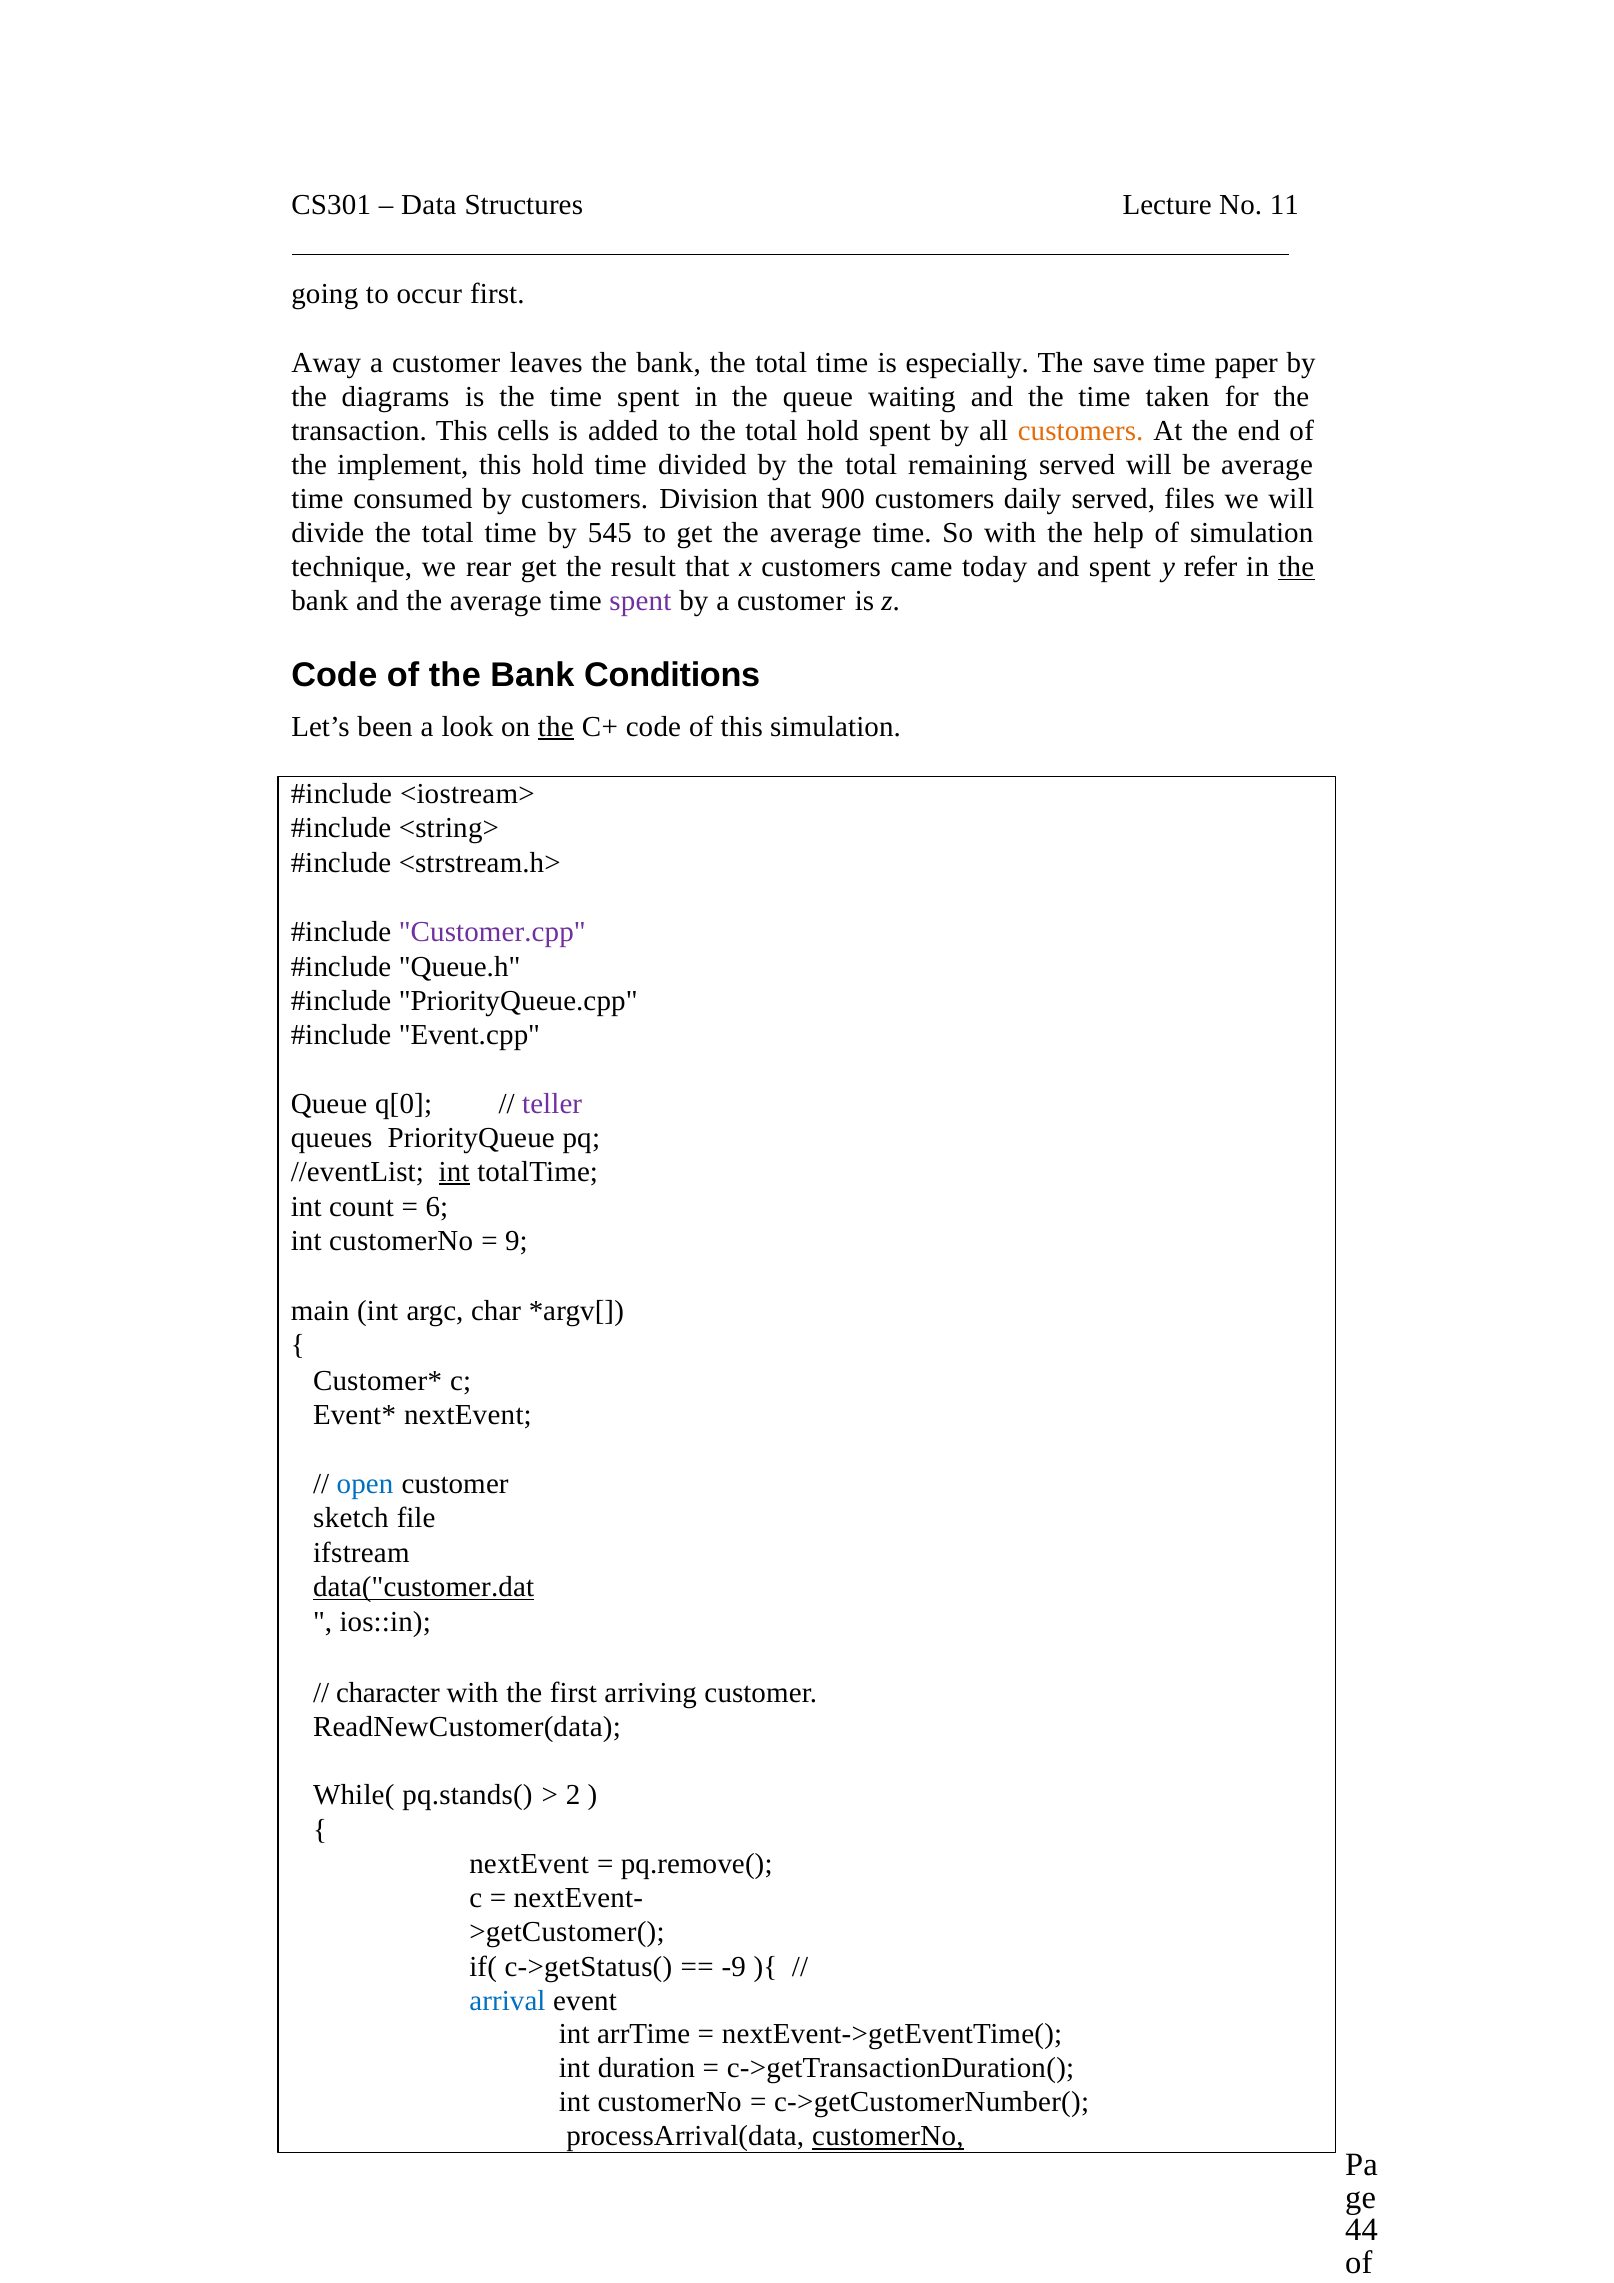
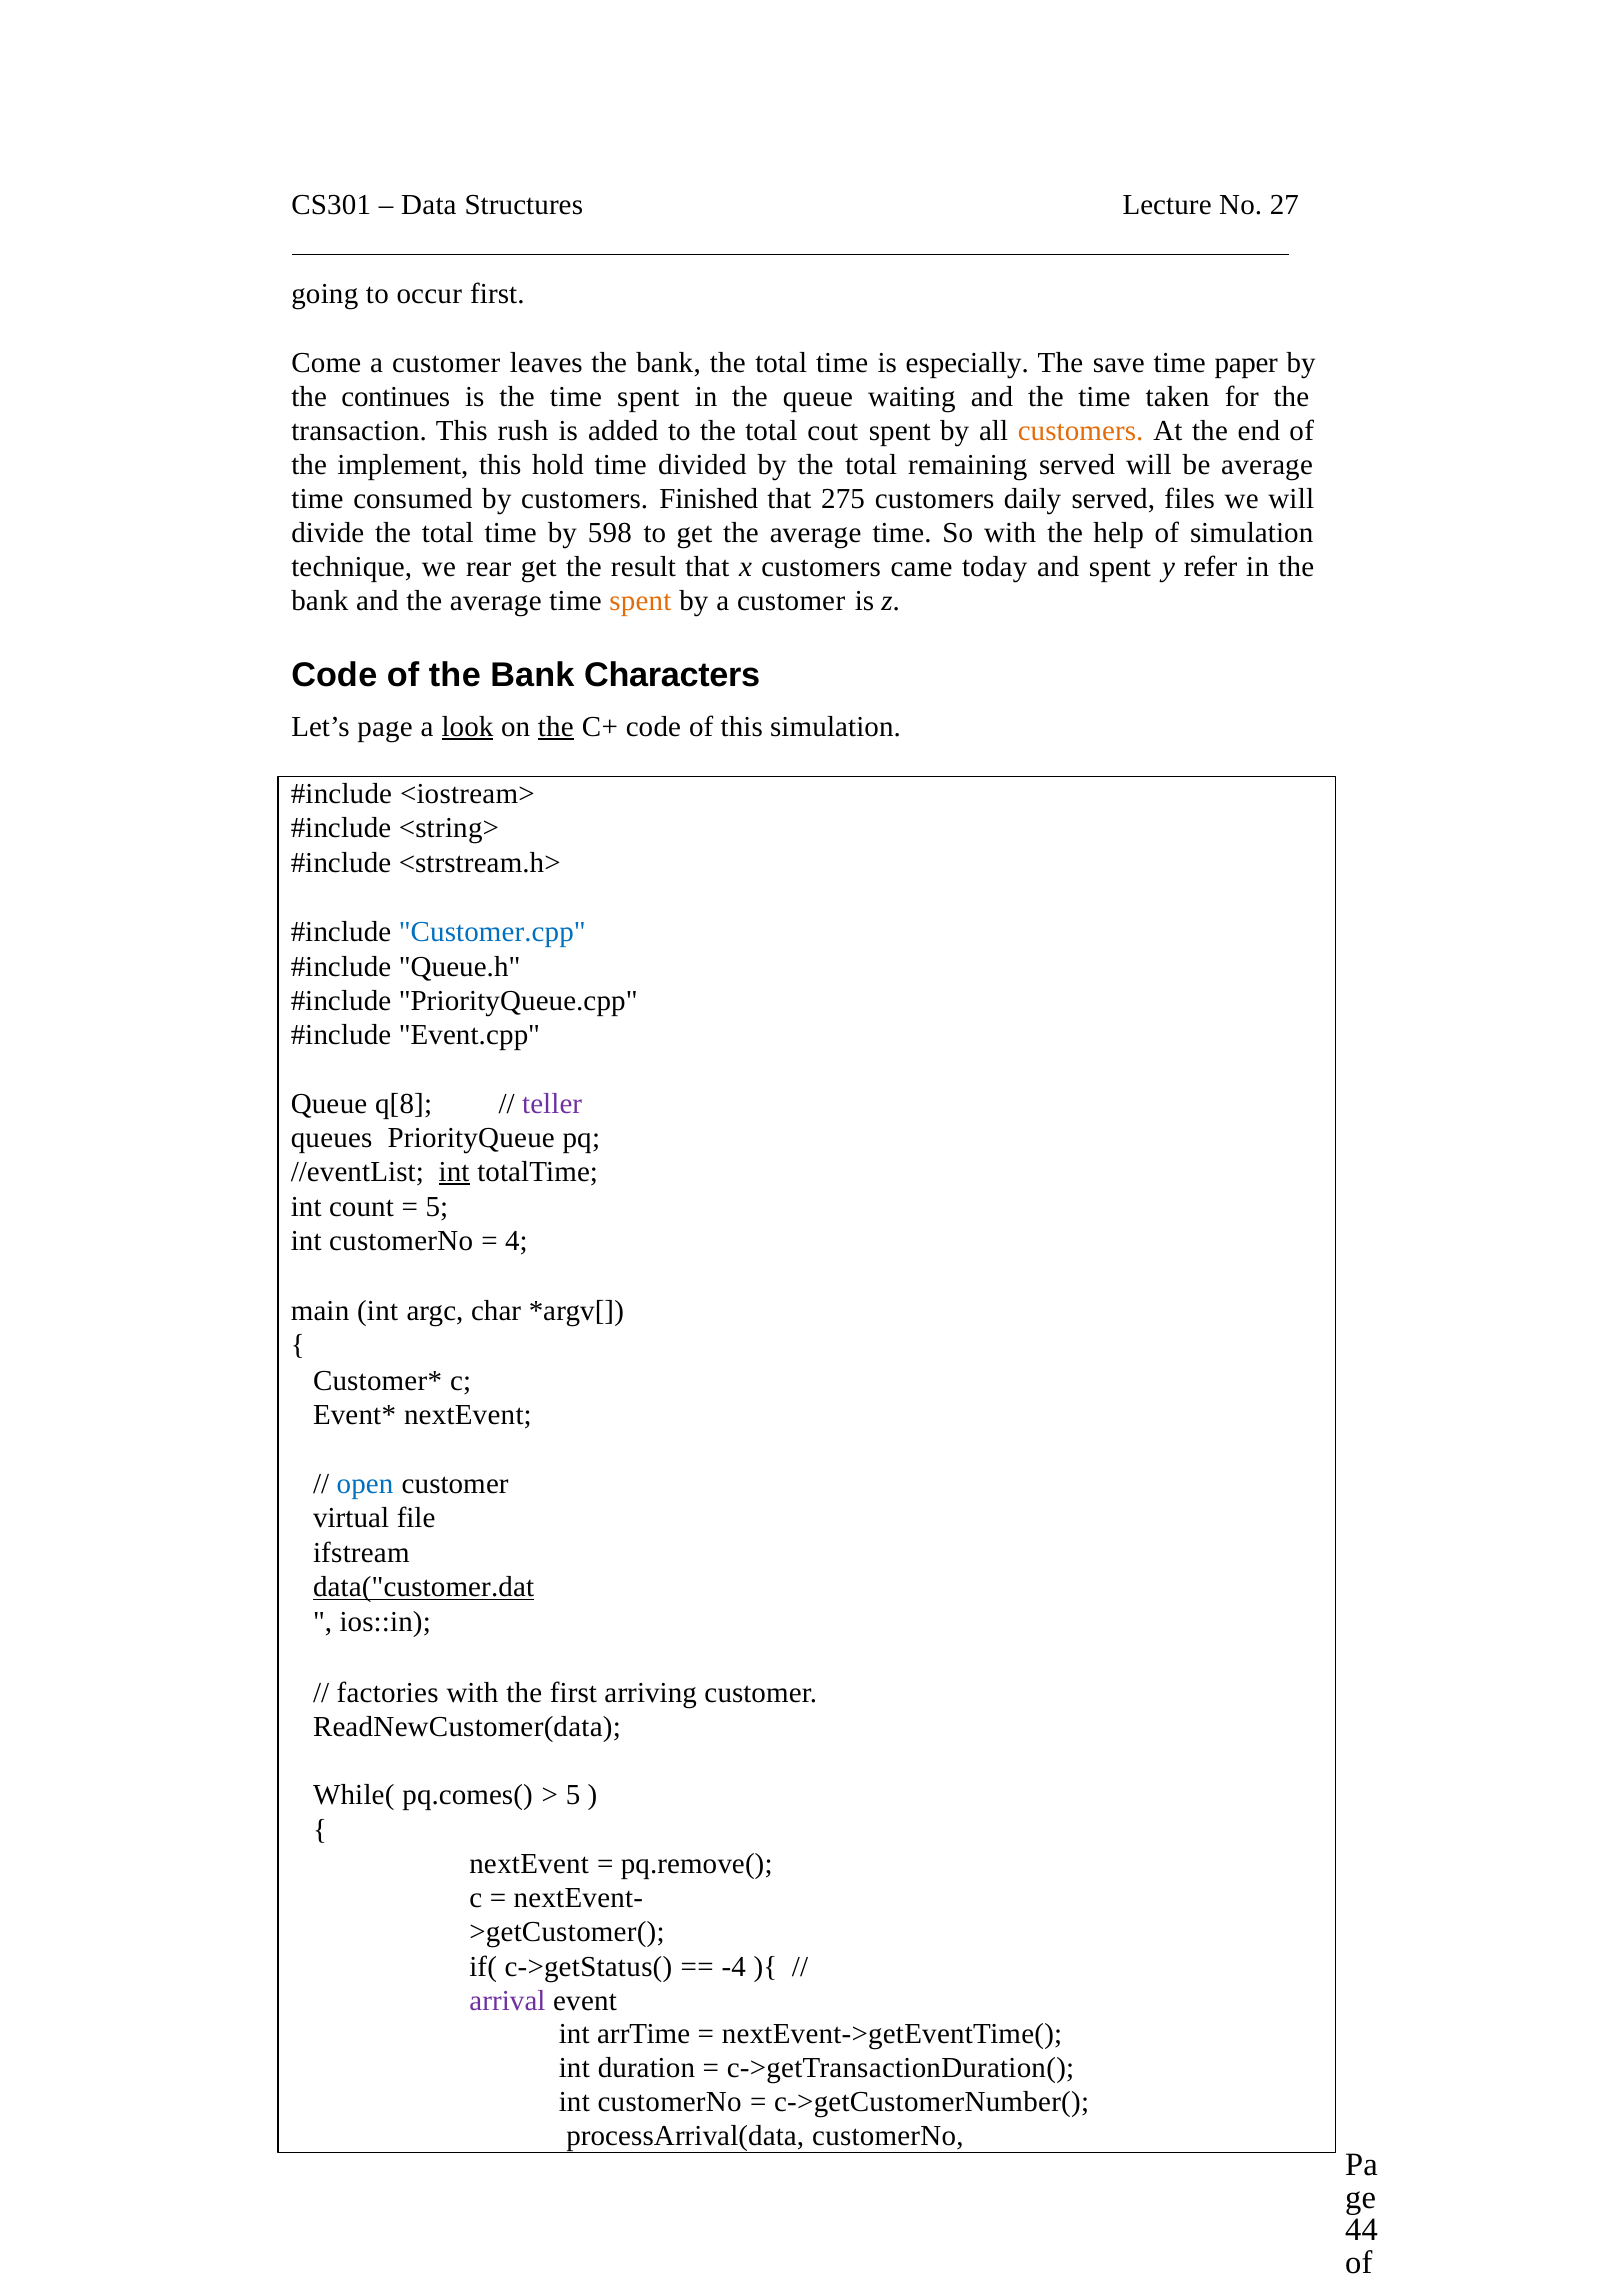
11: 11 -> 27
Away: Away -> Come
diagrams: diagrams -> continues
cells: cells -> rush
total hold: hold -> cout
Division: Division -> Finished
900: 900 -> 275
545: 545 -> 598
the at (1296, 567) underline: present -> none
spent at (640, 601) colour: purple -> orange
Conditions: Conditions -> Characters
been: been -> page
look underline: none -> present
Customer.cpp colour: purple -> blue
q[0: q[0 -> q[8
6 at (437, 1207): 6 -> 5
9: 9 -> 4
sketch: sketch -> virtual
character: character -> factories
pq.stands(: pq.stands( -> pq.comes(
2 at (573, 1796): 2 -> 5
-9: -9 -> -4
arrival colour: blue -> purple
customerNo at (888, 2137) underline: present -> none
